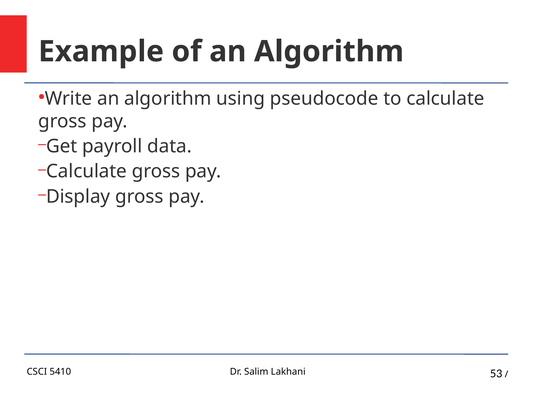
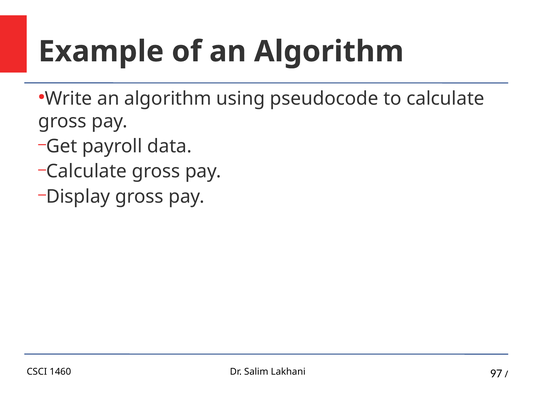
5410: 5410 -> 1460
53: 53 -> 97
